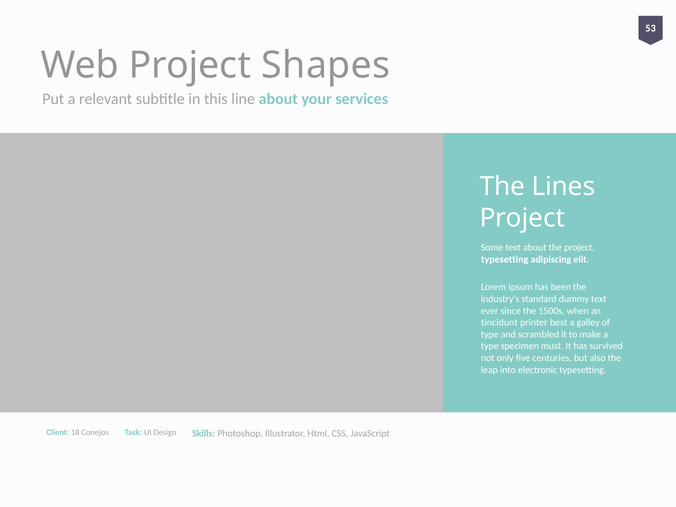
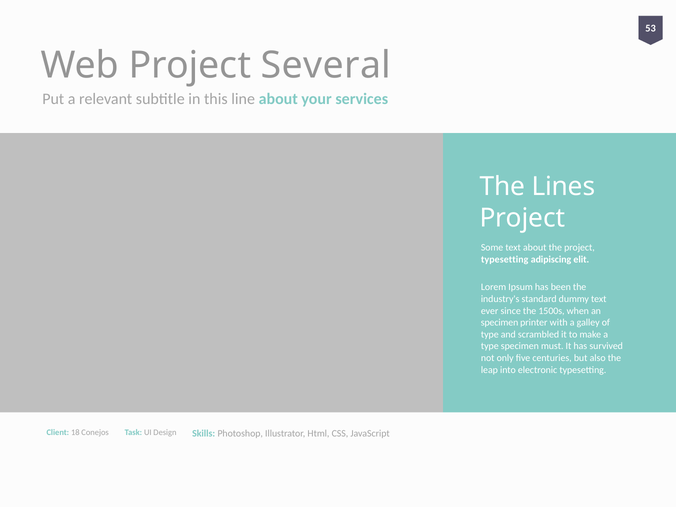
Shapes: Shapes -> Several
tincidunt at (499, 323): tincidunt -> specimen
best: best -> with
